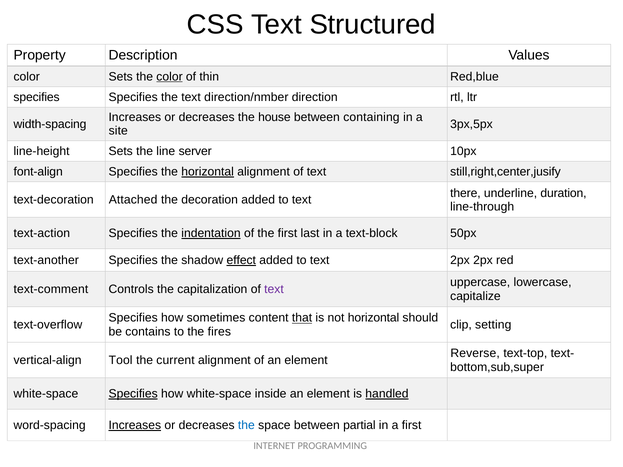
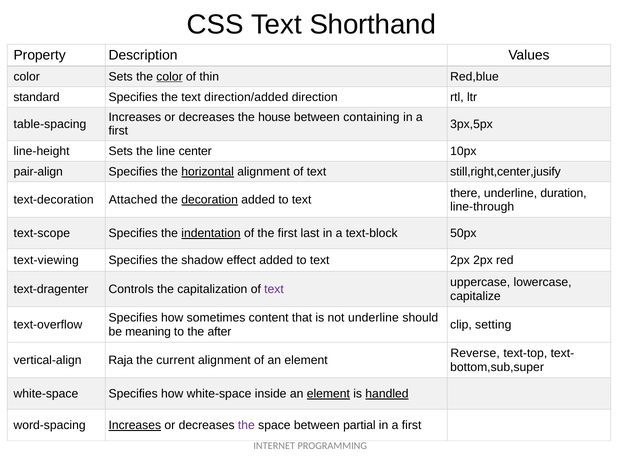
Structured: Structured -> Shorthand
specifies at (37, 97): specifies -> standard
direction/nmber: direction/nmber -> direction/added
width-spacing: width-spacing -> table-spacing
site at (118, 131): site -> first
server: server -> center
font-align: font-align -> pair-align
decoration underline: none -> present
text-action: text-action -> text-scope
text-another: text-another -> text-viewing
effect underline: present -> none
text-comment: text-comment -> text-dragenter
that underline: present -> none
not horizontal: horizontal -> underline
contains: contains -> meaning
fires: fires -> after
Tool: Tool -> Raja
Specifies at (133, 394) underline: present -> none
element at (328, 394) underline: none -> present
the at (246, 425) colour: blue -> purple
